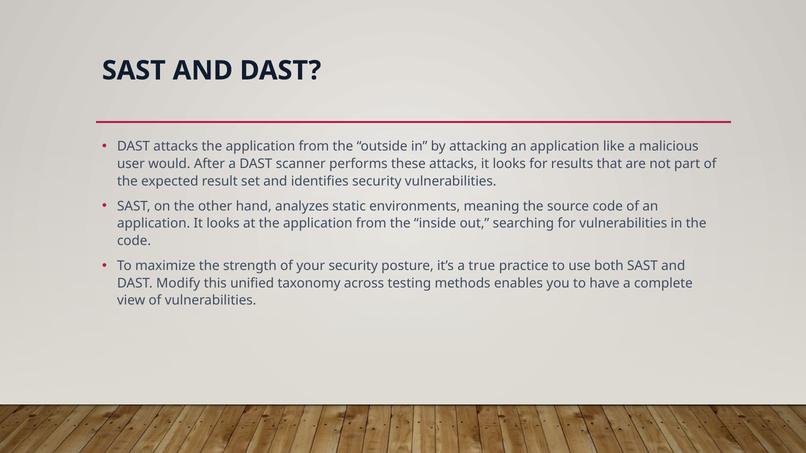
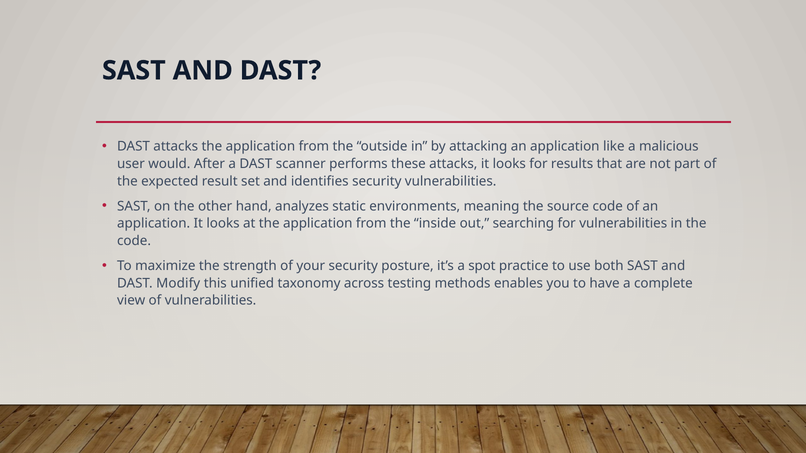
true: true -> spot
